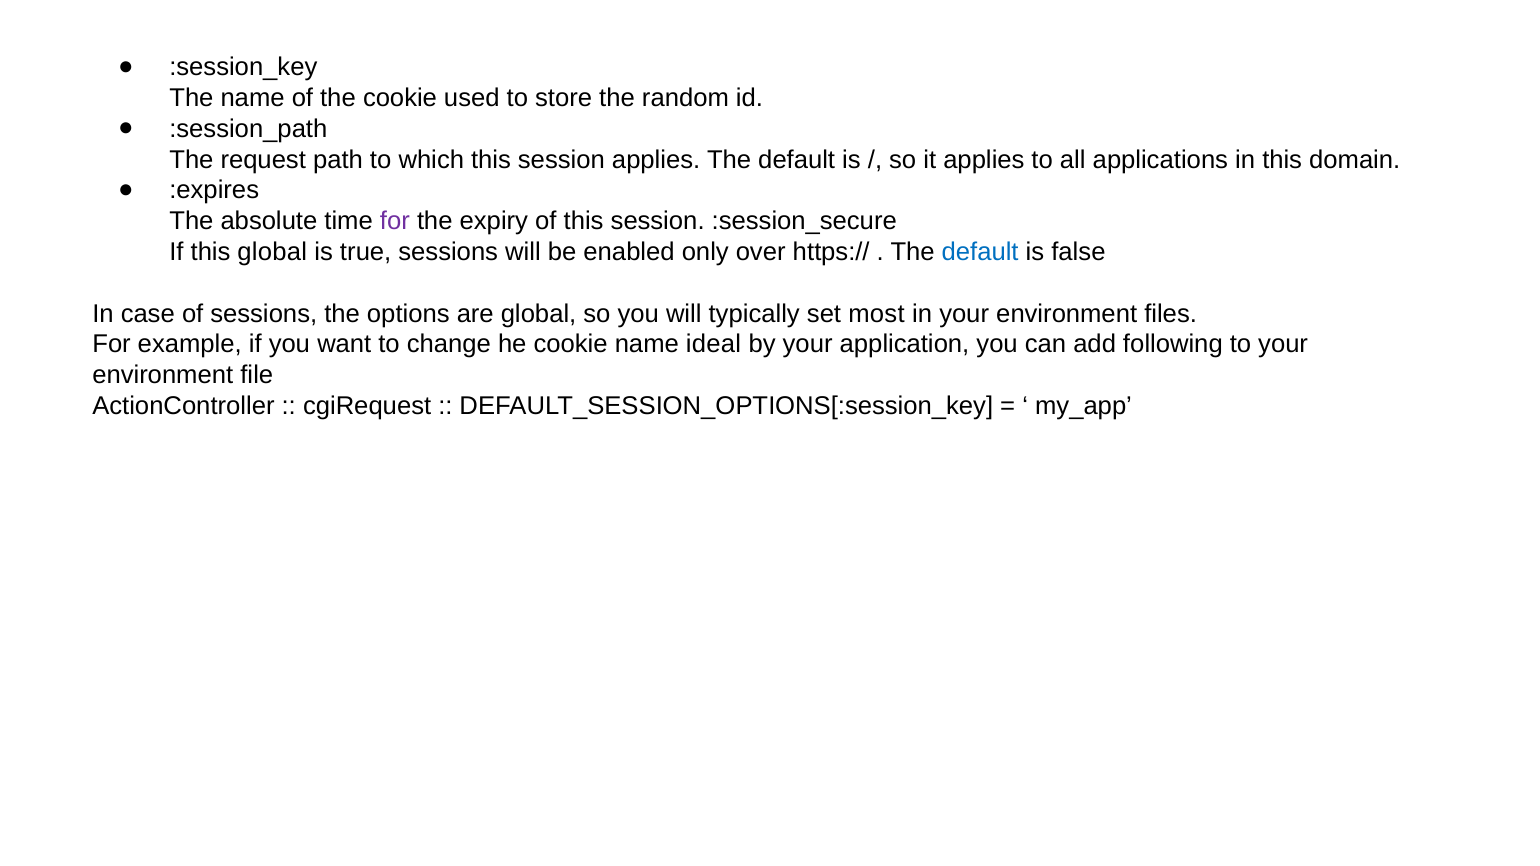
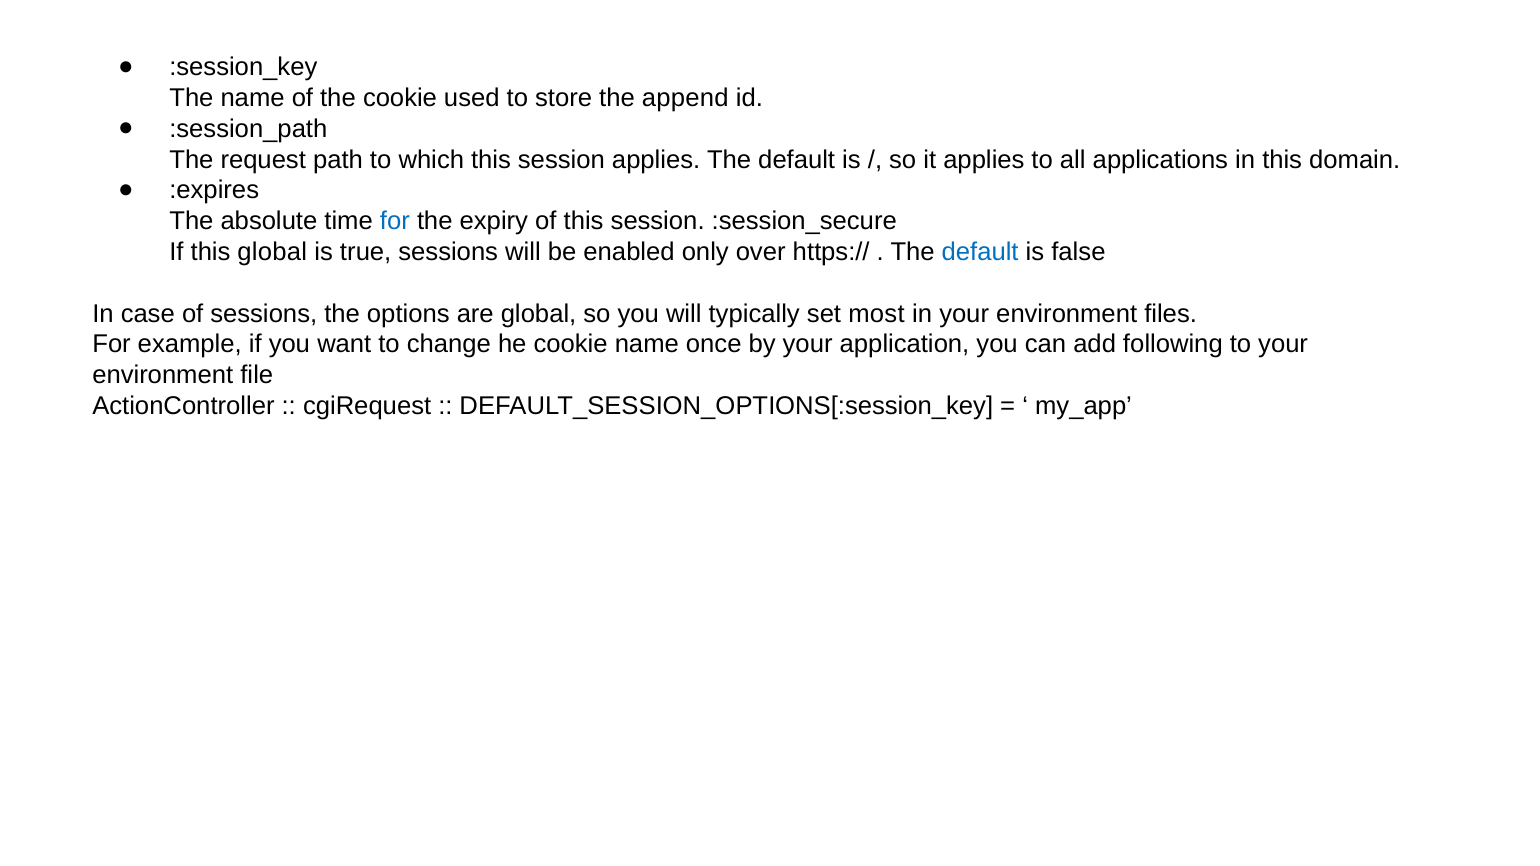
random: random -> append
for at (395, 221) colour: purple -> blue
ideal: ideal -> once
